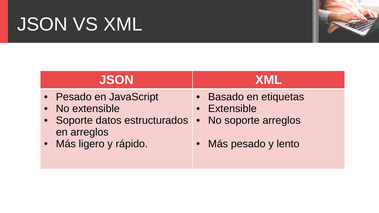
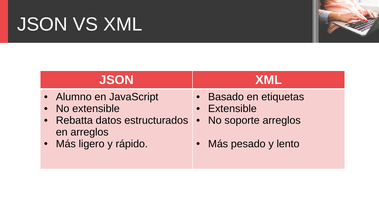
Pesado at (74, 97): Pesado -> Alumno
Soporte at (74, 120): Soporte -> Rebatta
